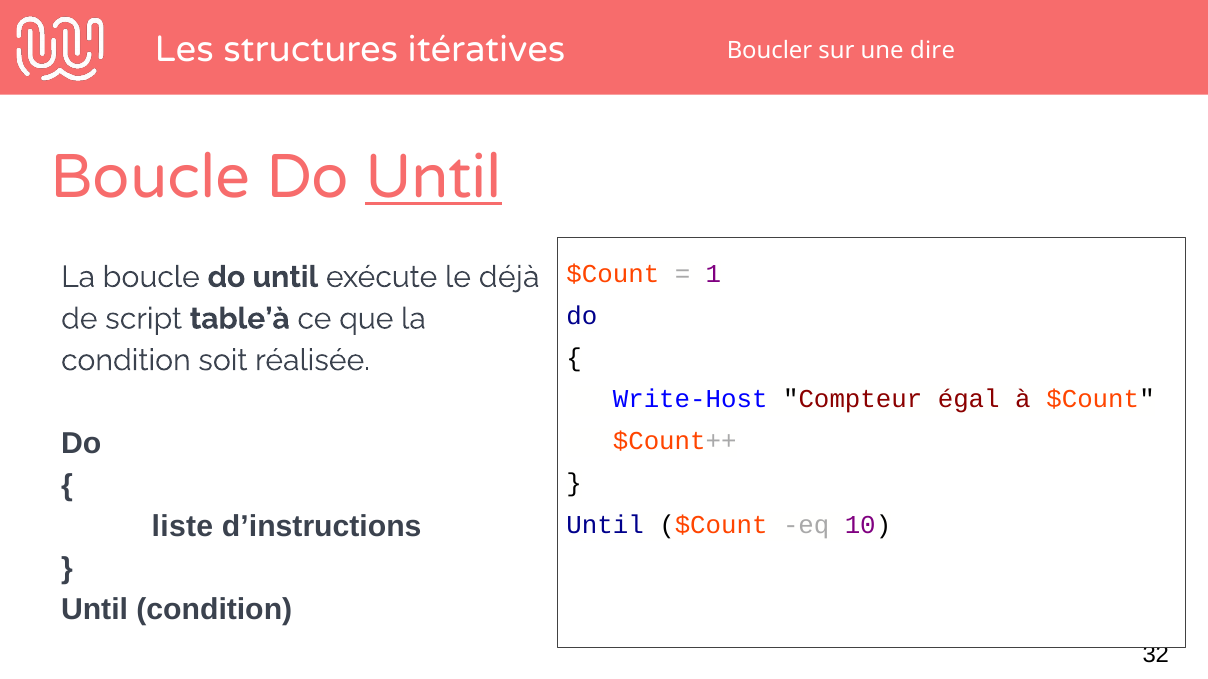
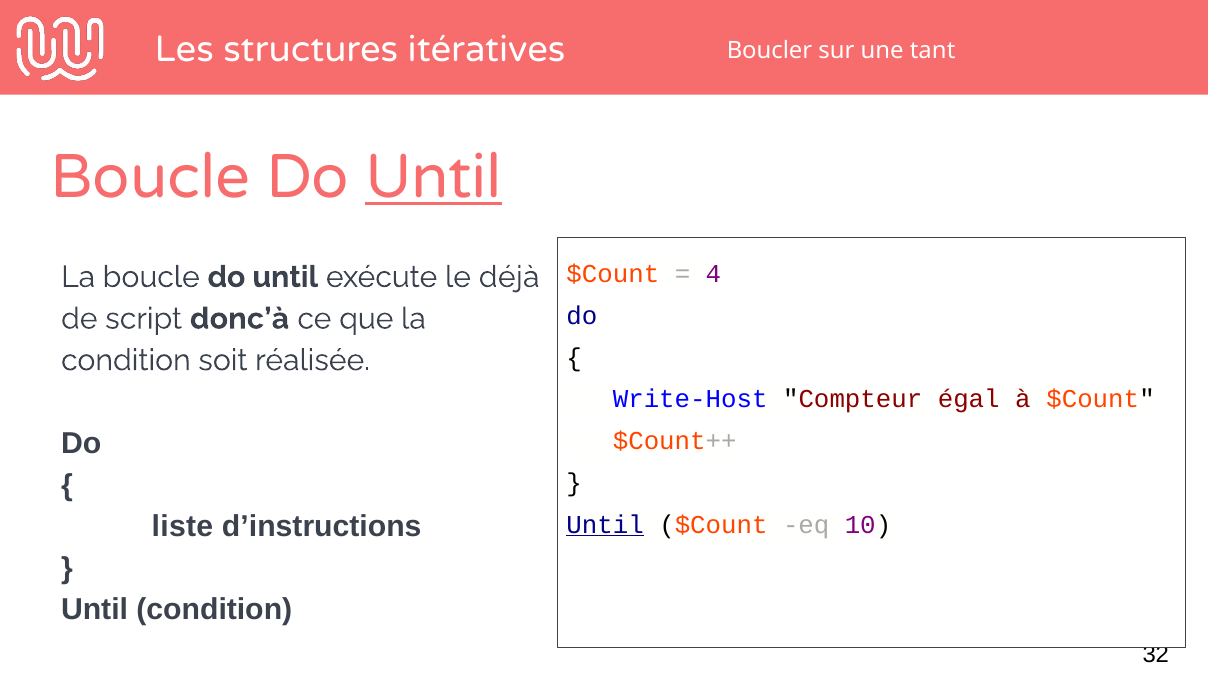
dire: dire -> tant
1: 1 -> 4
table’à: table’à -> donc’à
Until at (605, 525) underline: none -> present
